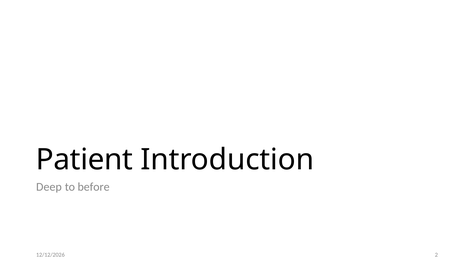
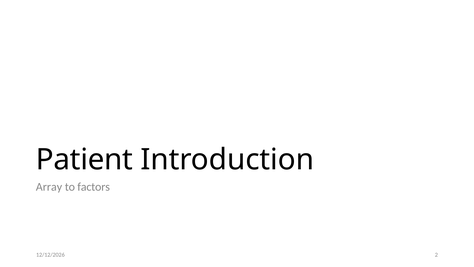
Deep: Deep -> Array
before: before -> factors
